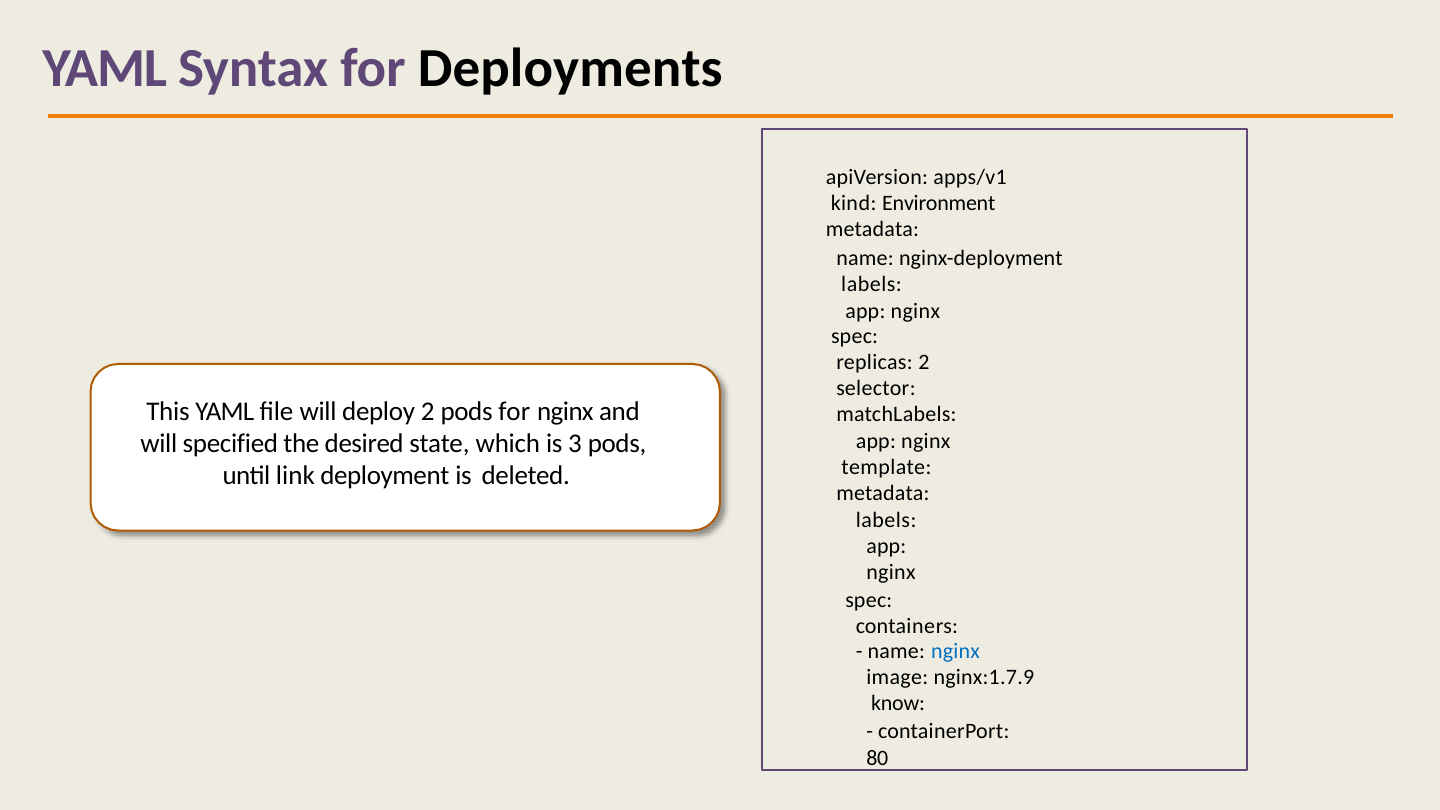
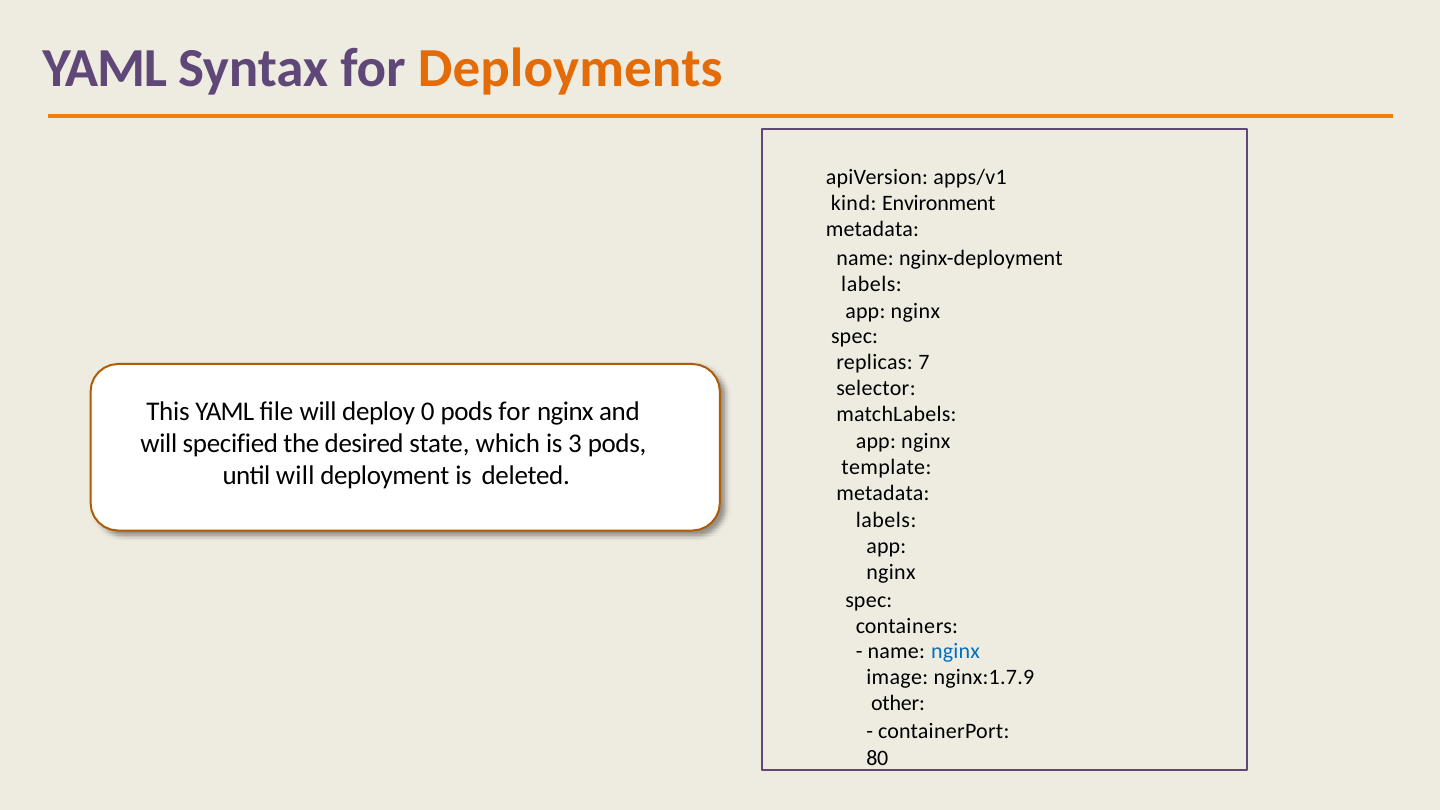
Deployments colour: black -> orange
replicas 2: 2 -> 7
deploy 2: 2 -> 0
until link: link -> will
know: know -> other
